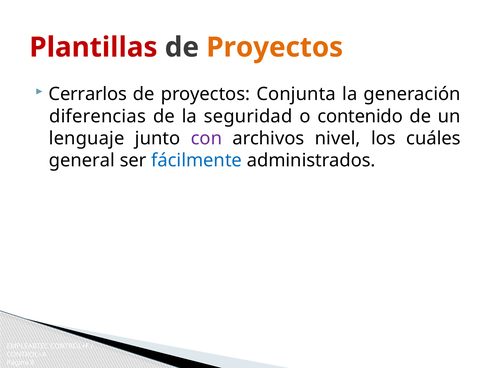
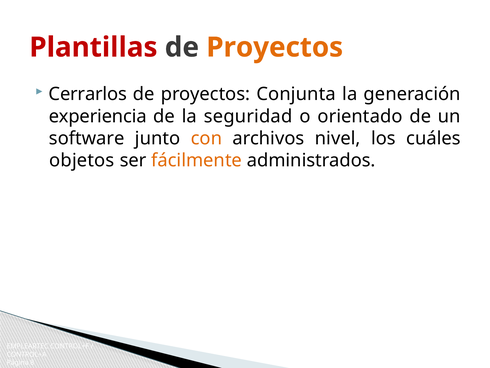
diferencias: diferencias -> experiencia
contenido: contenido -> orientado
lenguaje: lenguaje -> software
con colour: purple -> orange
general: general -> objetos
fácilmente colour: blue -> orange
